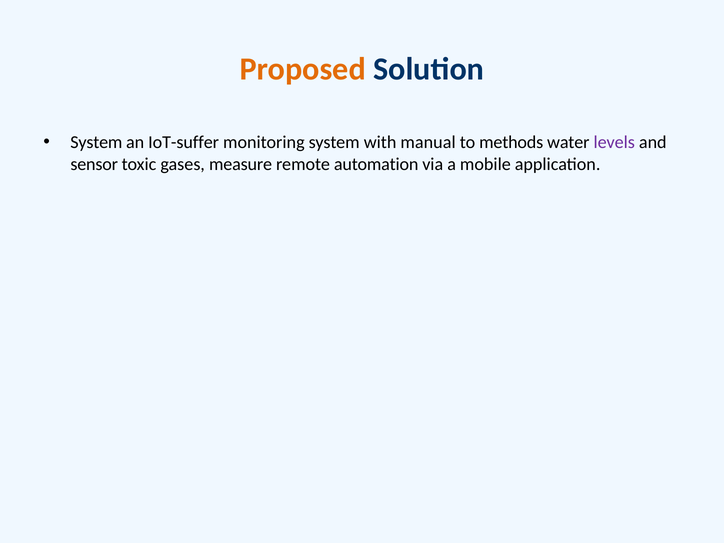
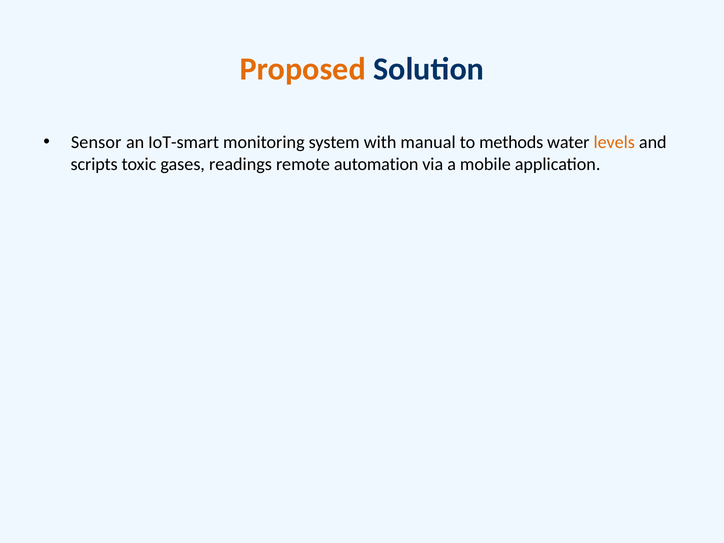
System at (96, 142): System -> Sensor
IoT-suffer: IoT-suffer -> IoT-smart
levels colour: purple -> orange
sensor: sensor -> scripts
measure: measure -> readings
